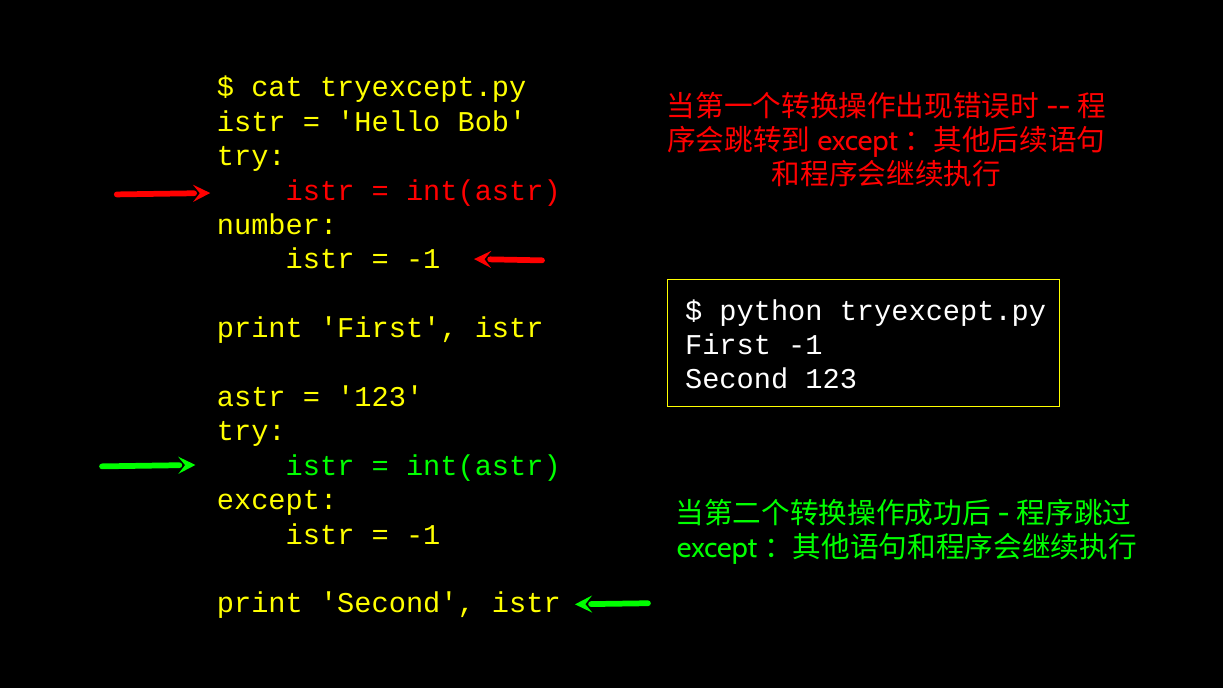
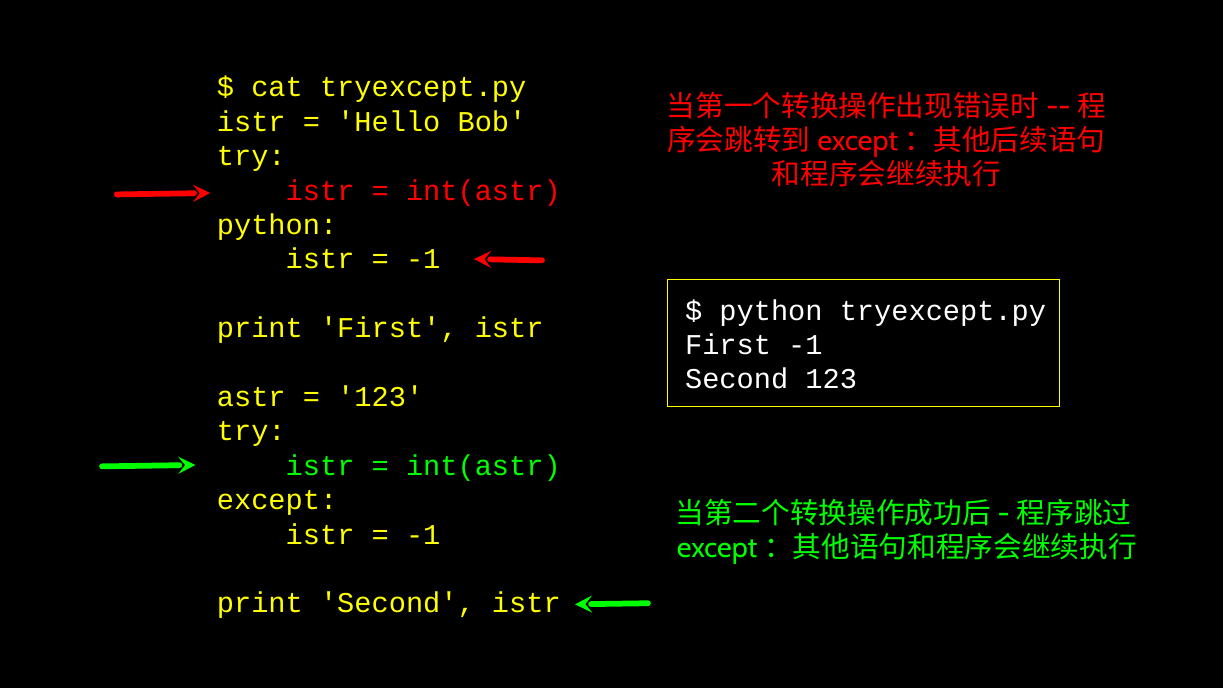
number at (277, 225): number -> python
